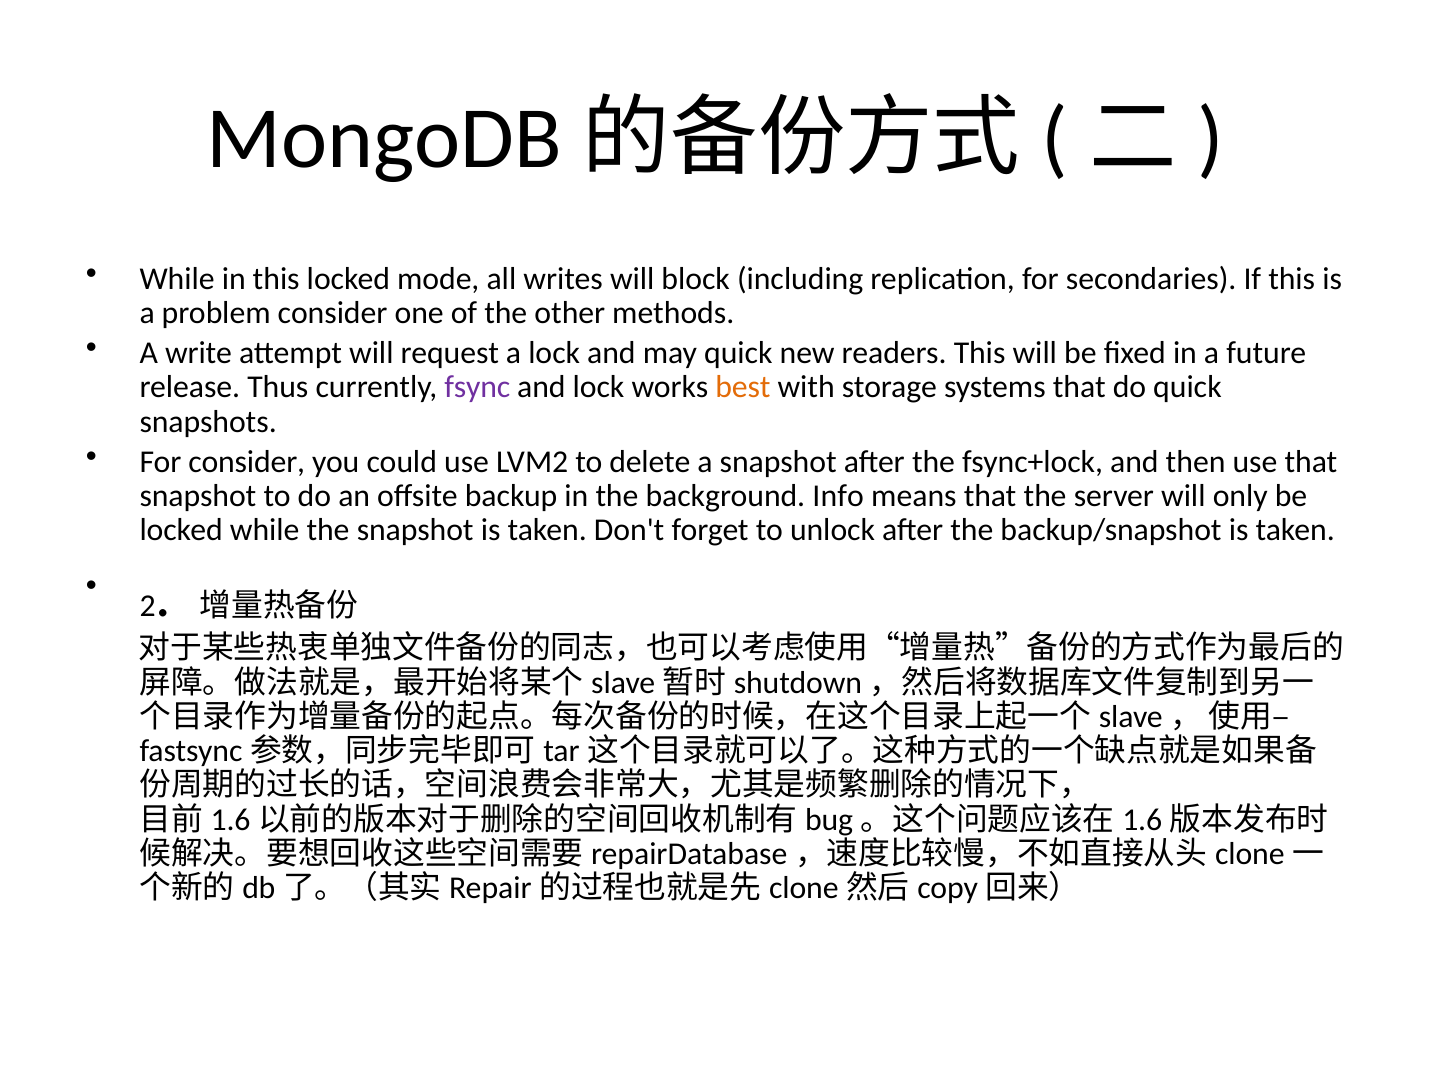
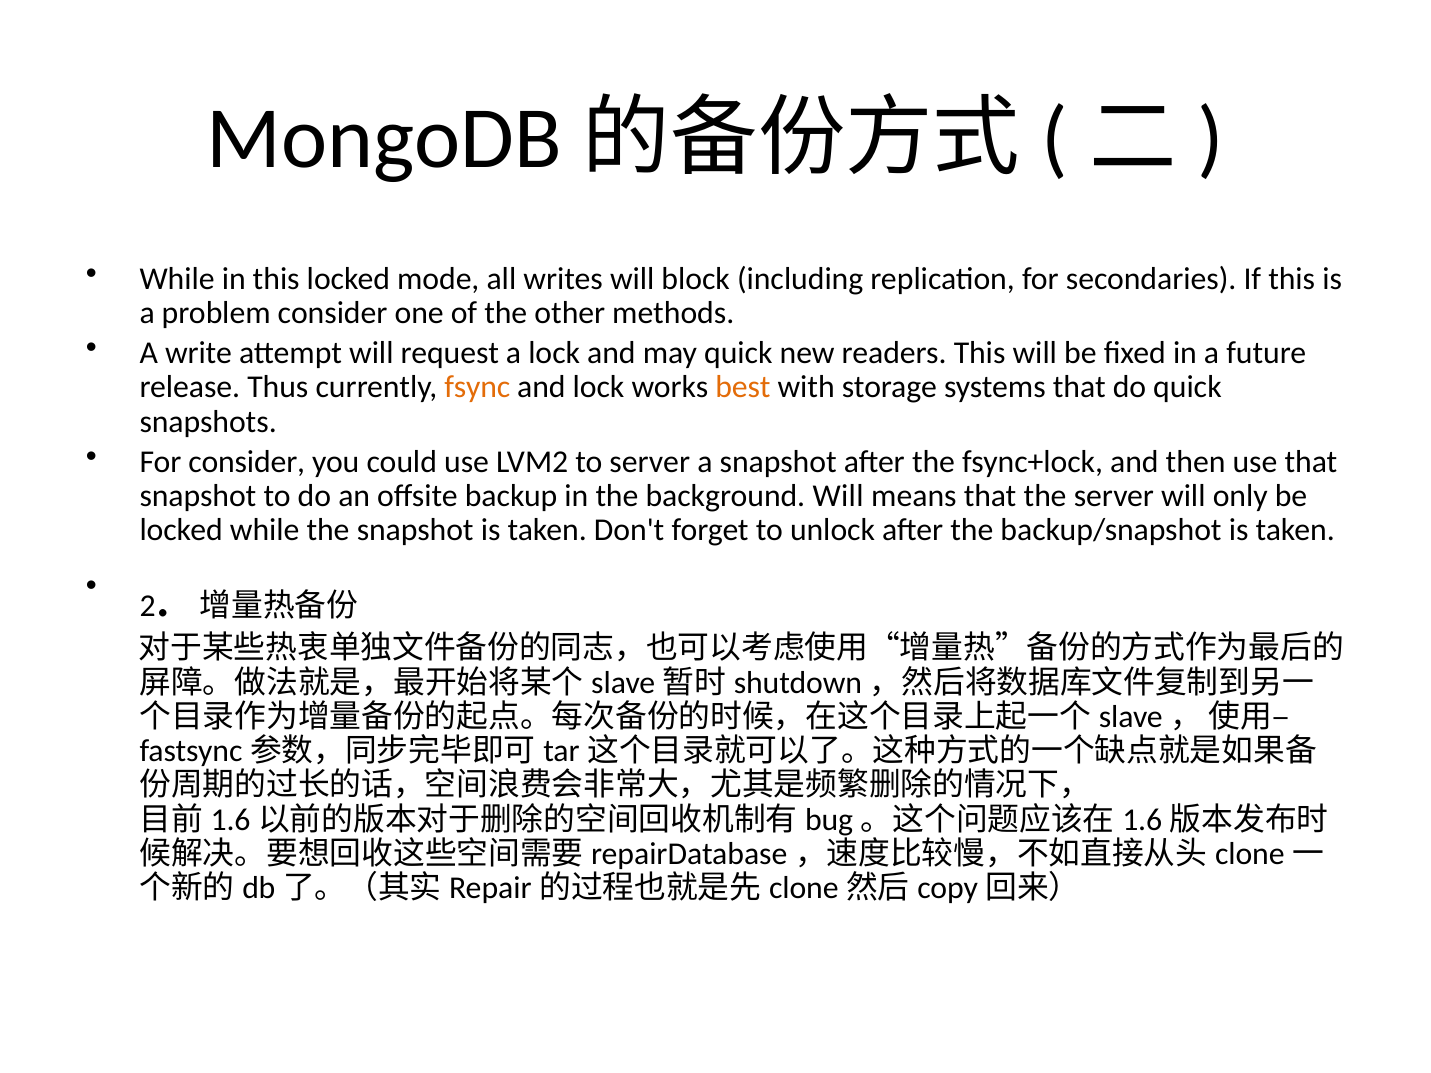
fsync colour: purple -> orange
to delete: delete -> server
background Info: Info -> Will
